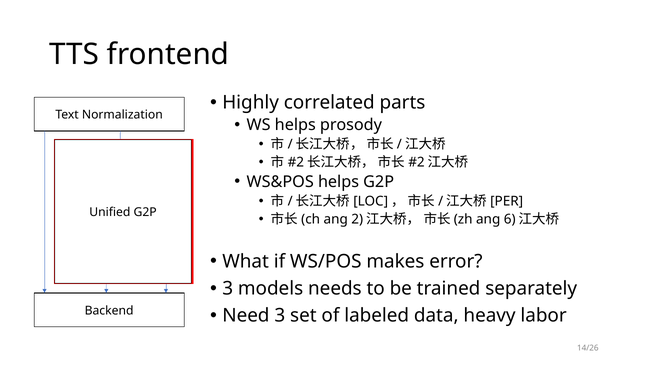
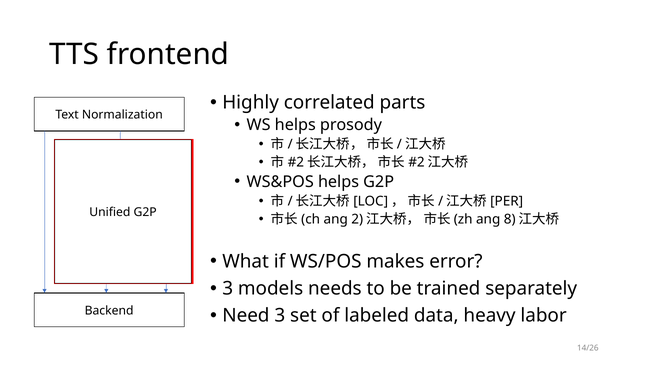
6: 6 -> 8
